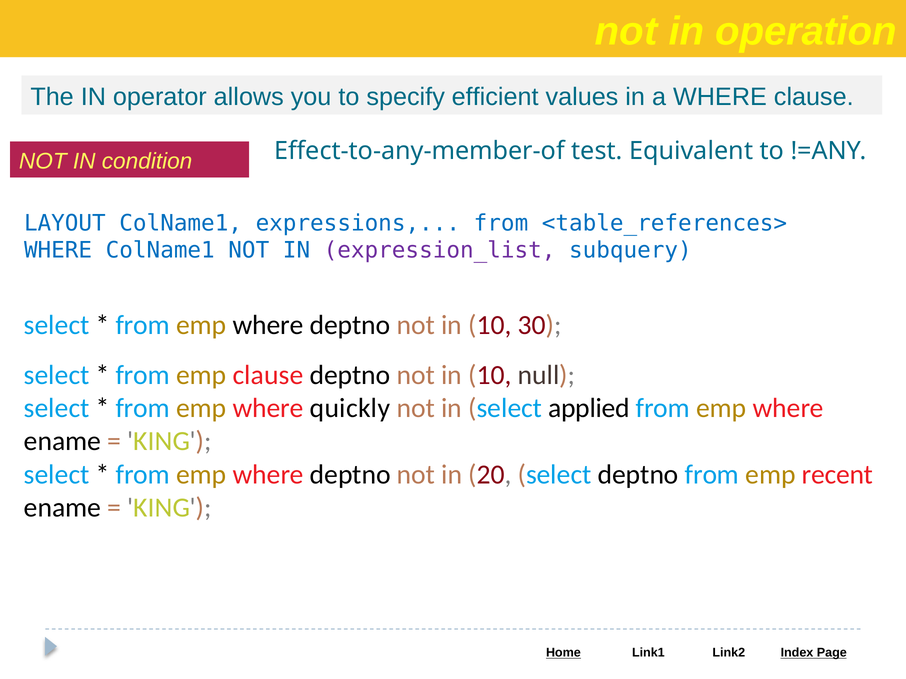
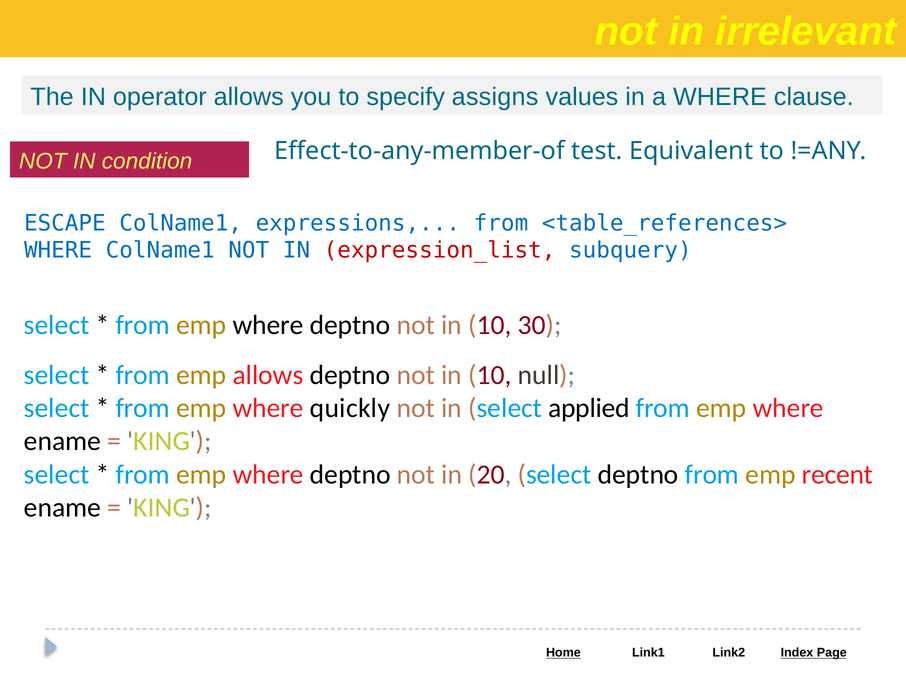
operation: operation -> irrelevant
efficient: efficient -> assigns
LAYOUT: LAYOUT -> ESCAPE
expression_list colour: purple -> red
emp clause: clause -> allows
